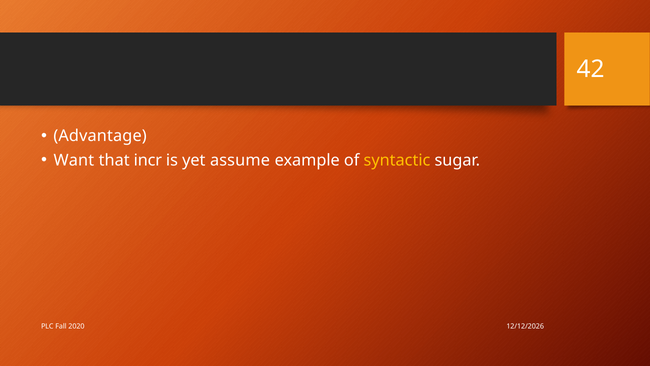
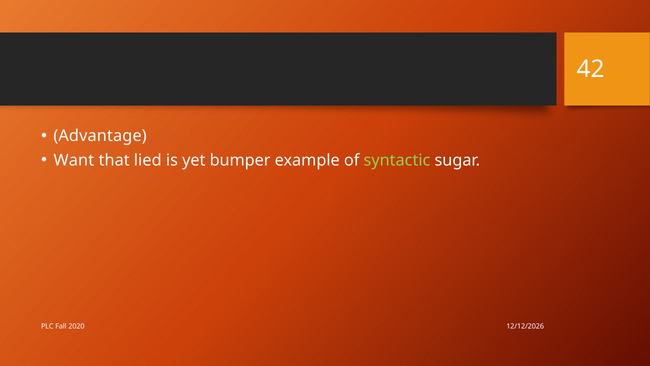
incr: incr -> lied
assume: assume -> bumper
syntactic colour: yellow -> light green
